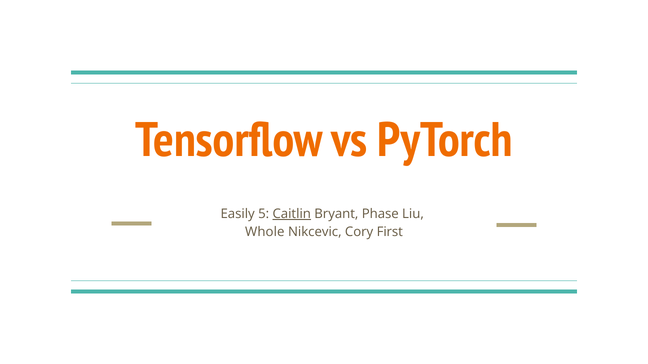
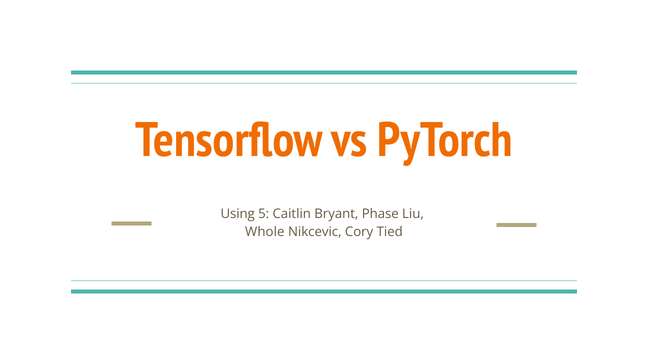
Easily: Easily -> Using
Caitlin underline: present -> none
First: First -> Tied
